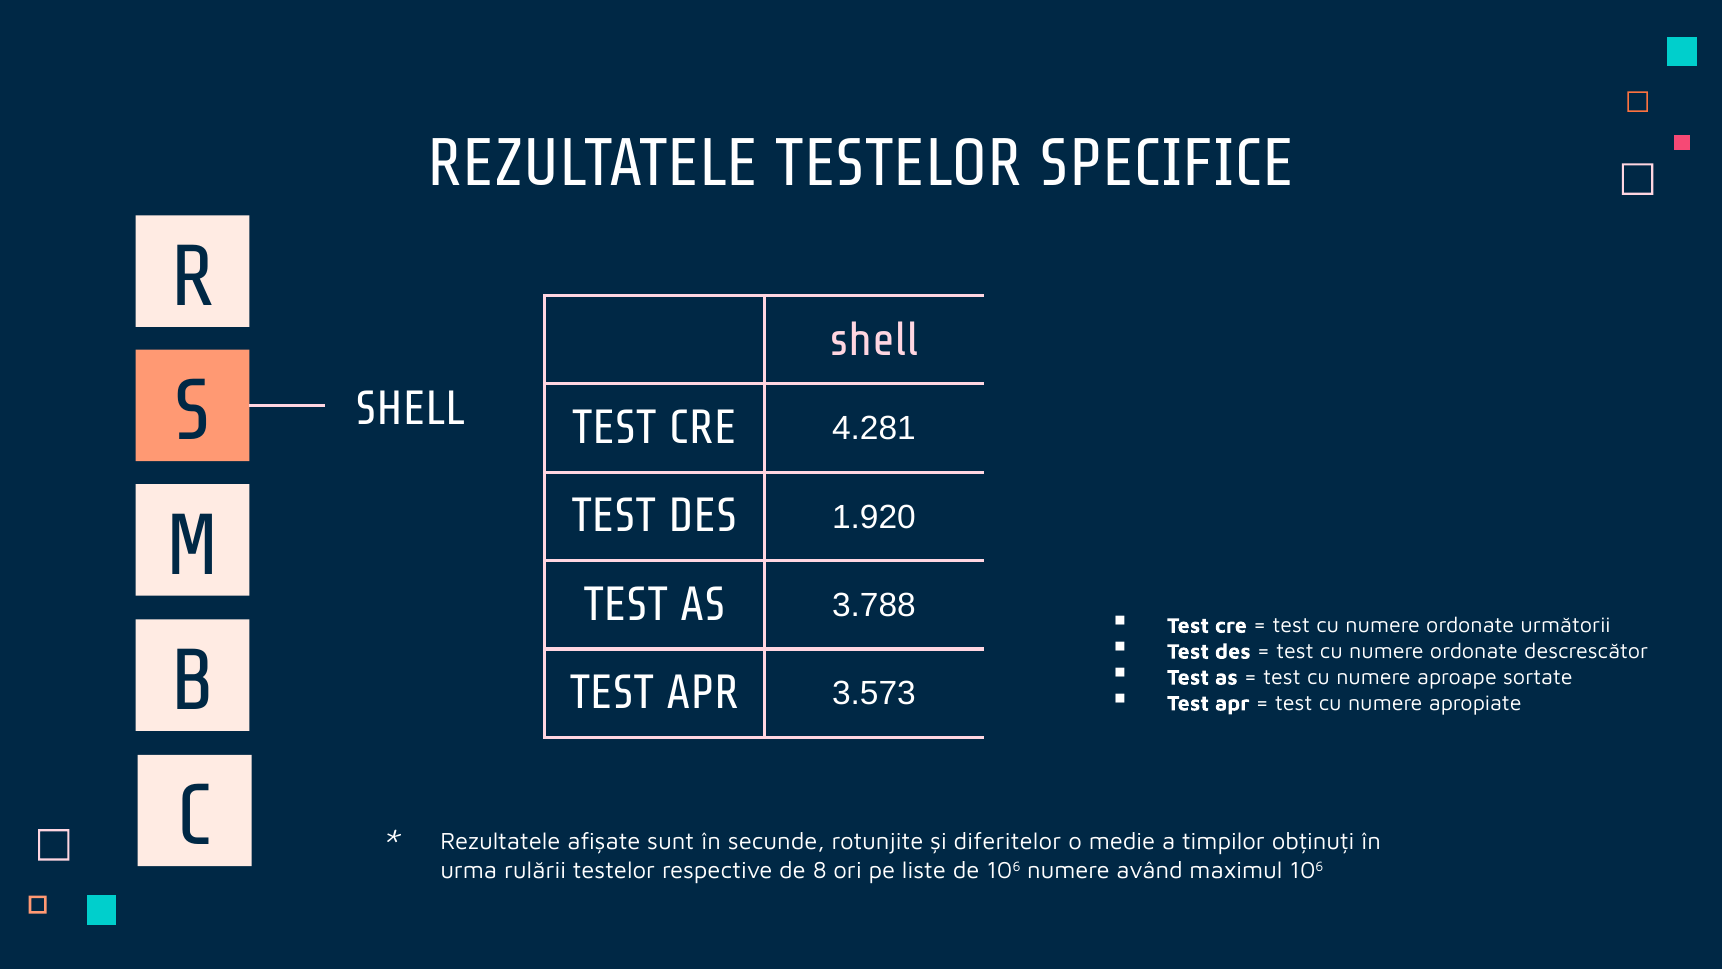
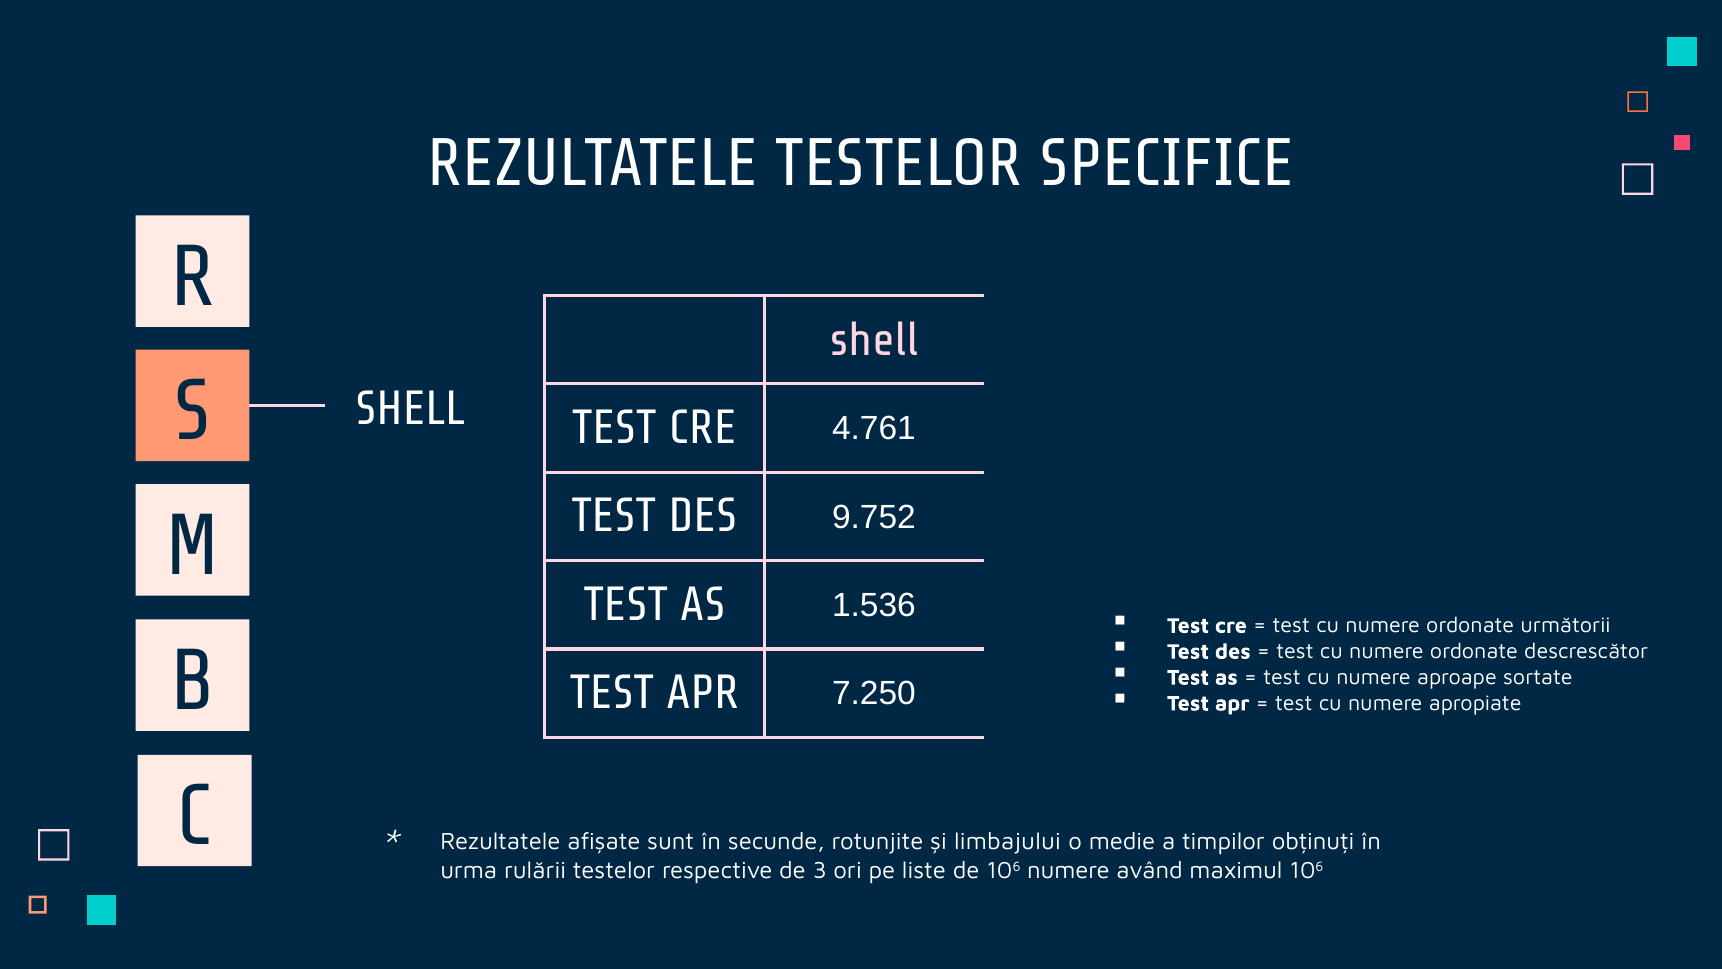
4.281: 4.281 -> 4.761
1.920: 1.920 -> 9.752
3.788: 3.788 -> 1.536
3.573: 3.573 -> 7.250
diferitelor: diferitelor -> limbajului
8: 8 -> 3
